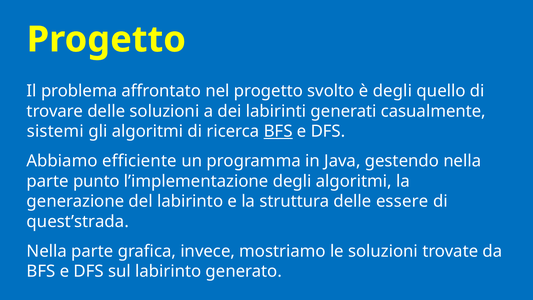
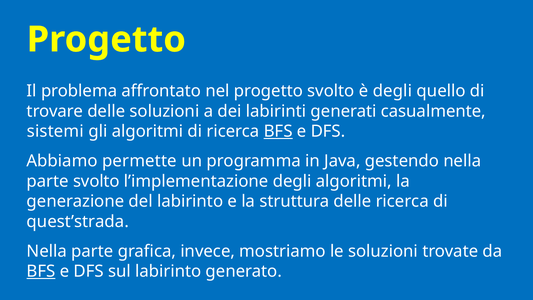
efficiente: efficiente -> permette
parte punto: punto -> svolto
delle essere: essere -> ricerca
BFS at (41, 271) underline: none -> present
